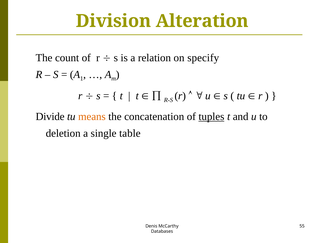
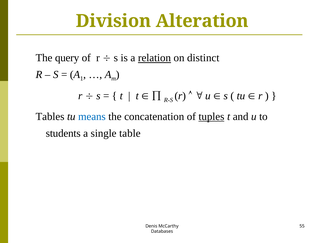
count: count -> query
relation underline: none -> present
specify: specify -> distinct
Divide: Divide -> Tables
means colour: orange -> blue
deletion: deletion -> students
